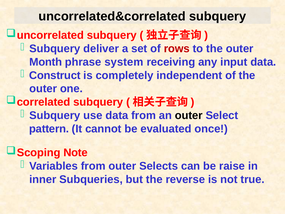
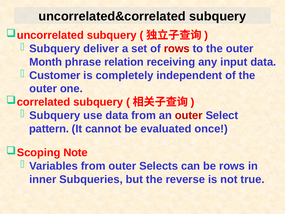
system: system -> relation
Construct: Construct -> Customer
outer at (189, 115) colour: black -> red
be raise: raise -> rows
